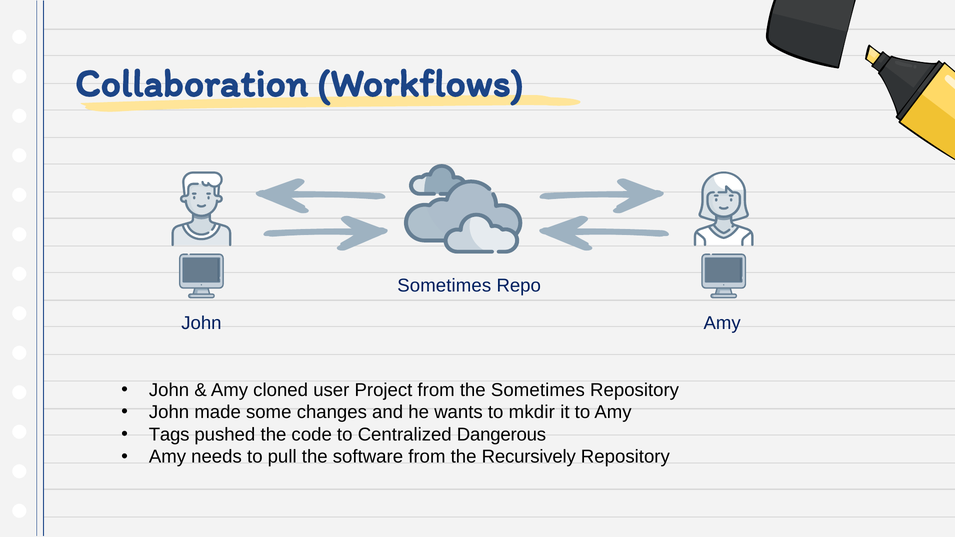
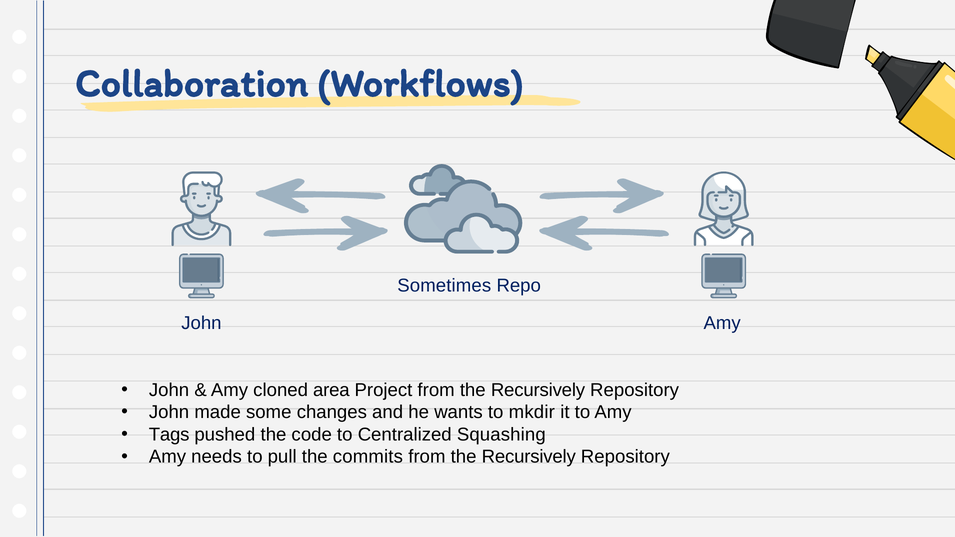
user: user -> area
Project from the Sometimes: Sometimes -> Recursively
Dangerous: Dangerous -> Squashing
software: software -> commits
